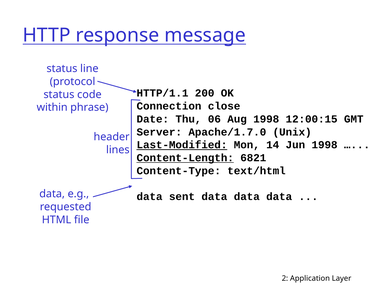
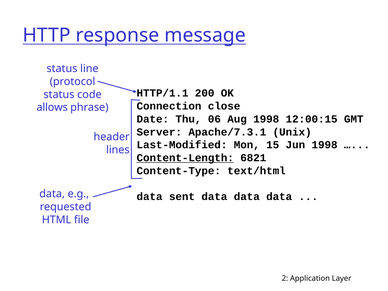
within: within -> allows
Apache/1.7.0: Apache/1.7.0 -> Apache/7.3.1
Last-Modified underline: present -> none
14: 14 -> 15
